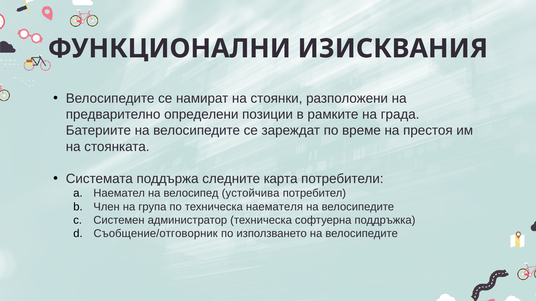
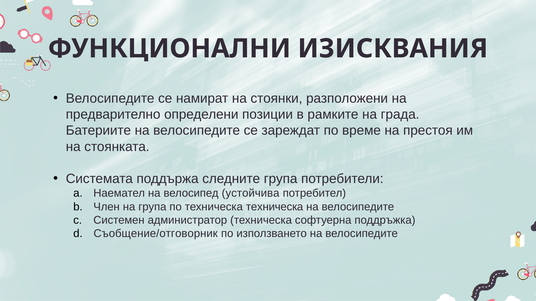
следните карта: карта -> група
техническа наемателя: наемателя -> техническа
